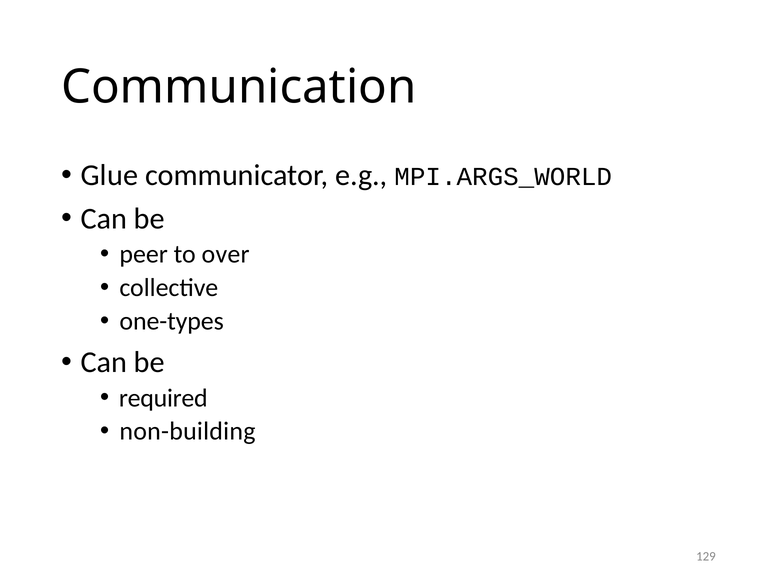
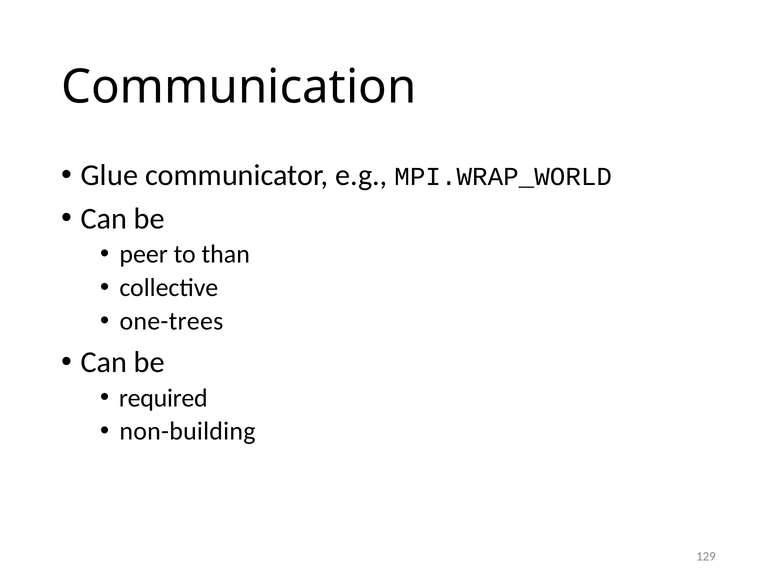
MPI.ARGS_WORLD: MPI.ARGS_WORLD -> MPI.WRAP_WORLD
over: over -> than
one-types: one-types -> one-trees
